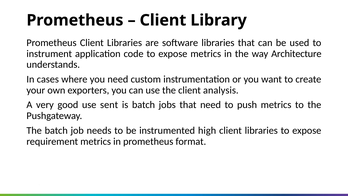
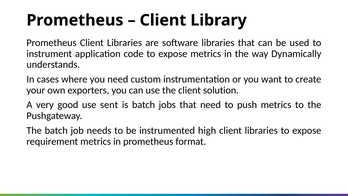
Architecture: Architecture -> Dynamically
analysis: analysis -> solution
